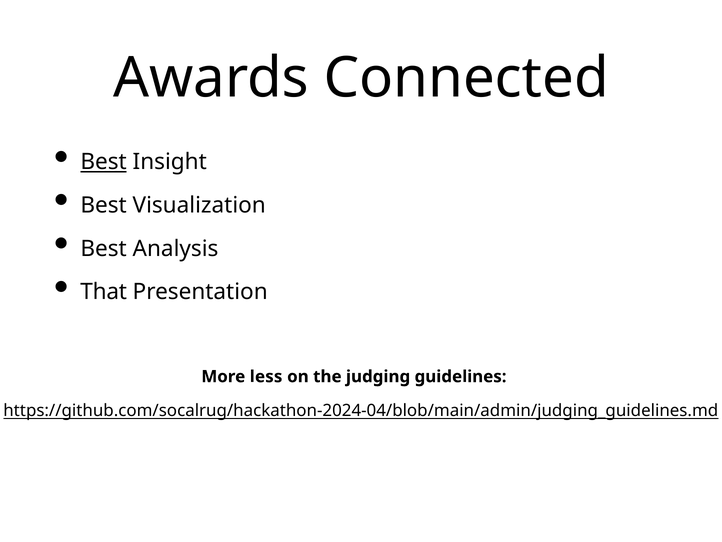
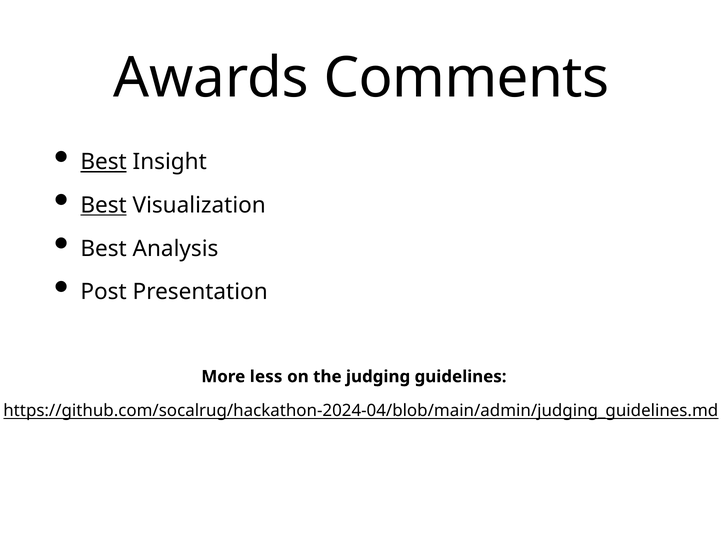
Connected: Connected -> Comments
Best at (104, 205) underline: none -> present
That: That -> Post
